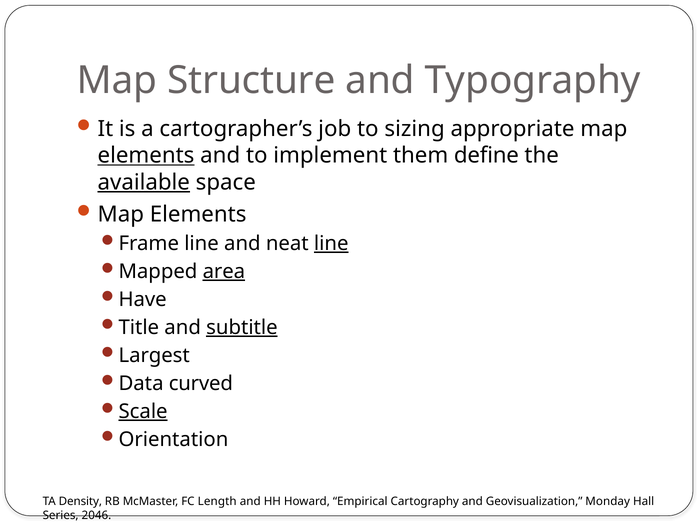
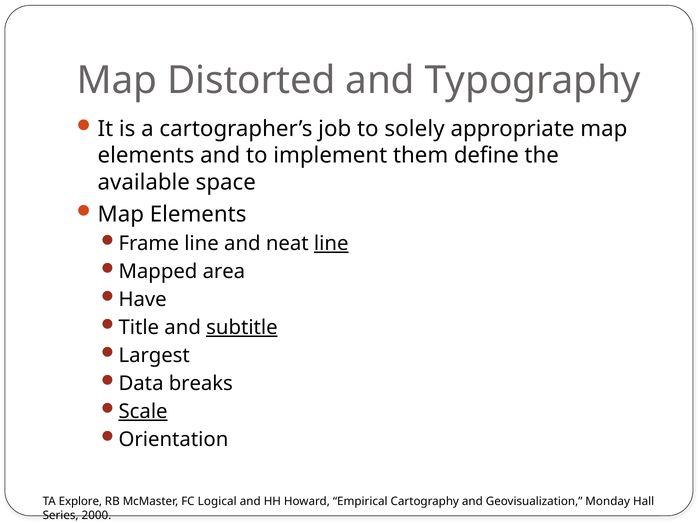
Structure: Structure -> Distorted
sizing: sizing -> solely
elements at (146, 156) underline: present -> none
available underline: present -> none
area underline: present -> none
curved: curved -> breaks
Density: Density -> Explore
Length: Length -> Logical
2046: 2046 -> 2000
